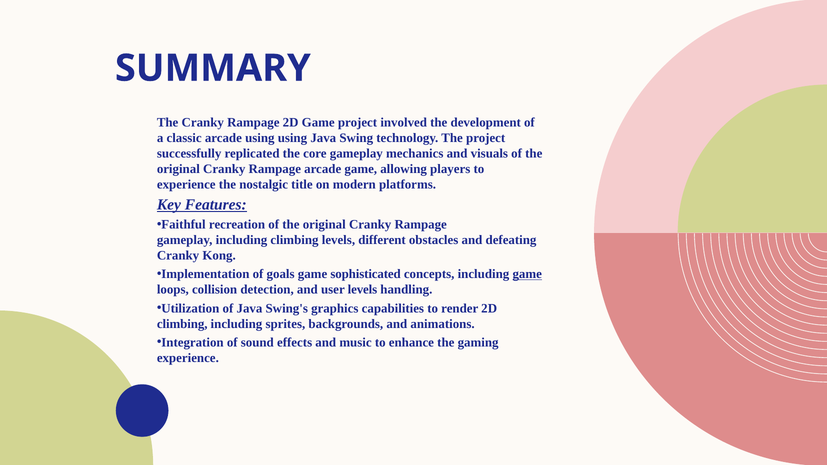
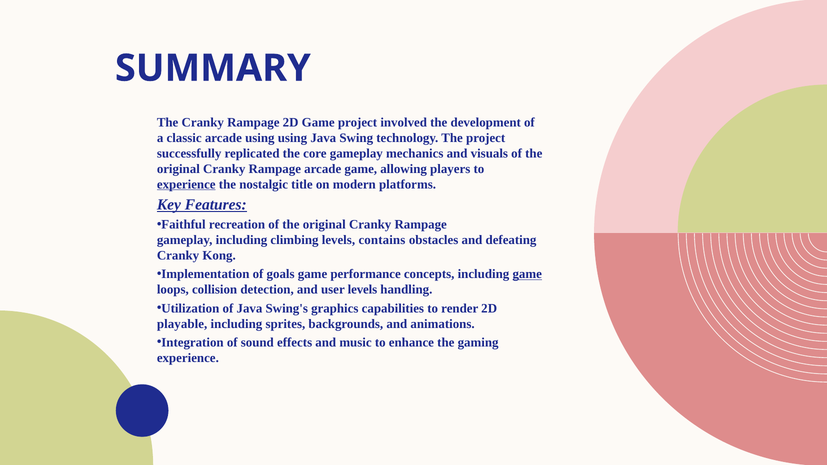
experience at (186, 184) underline: none -> present
different: different -> contains
sophisticated: sophisticated -> performance
climbing at (182, 324): climbing -> playable
